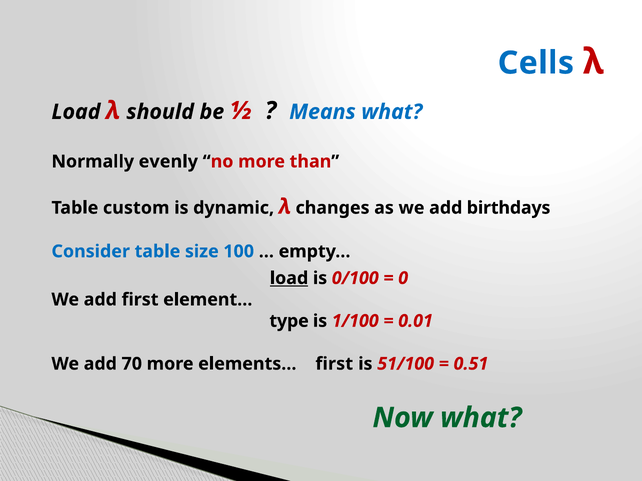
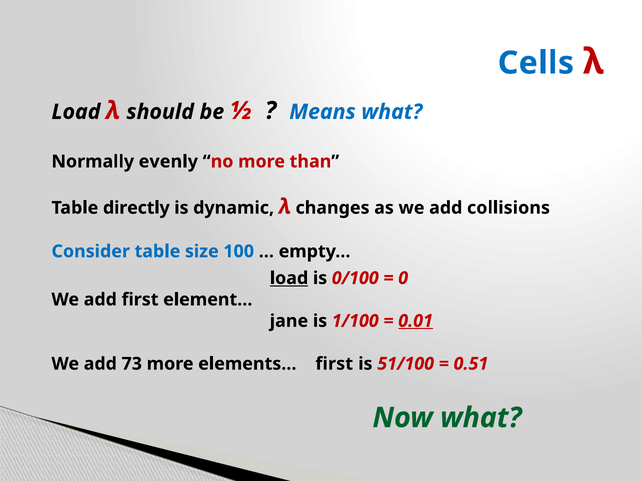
custom: custom -> directly
birthdays: birthdays -> collisions
type: type -> jane
0.01 underline: none -> present
70: 70 -> 73
